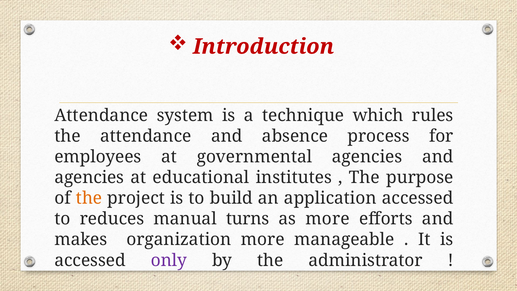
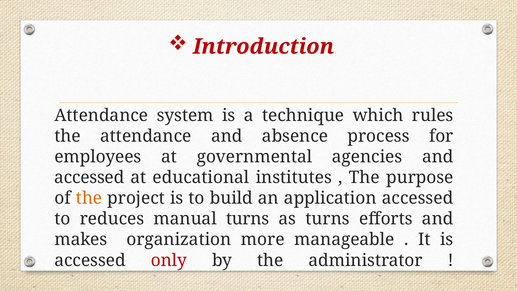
agencies at (89, 177): agencies -> accessed
as more: more -> turns
only colour: purple -> red
